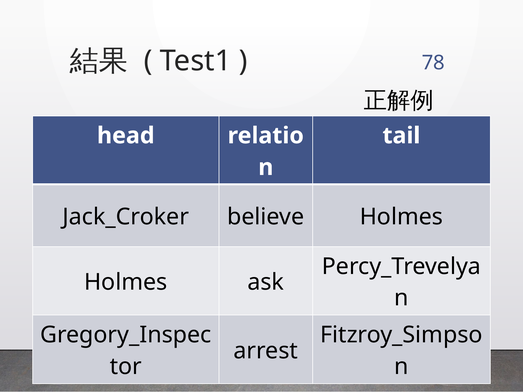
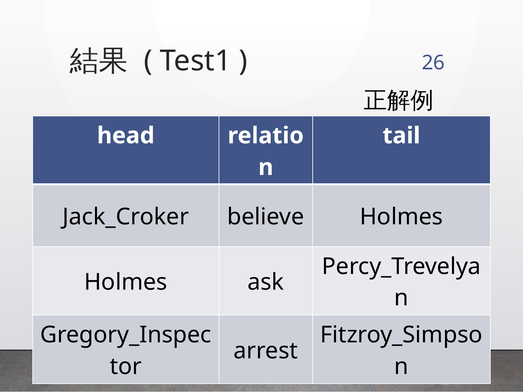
78: 78 -> 26
